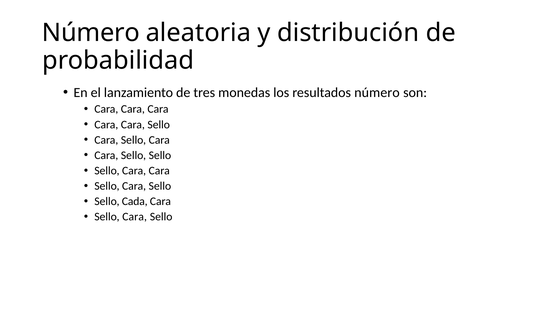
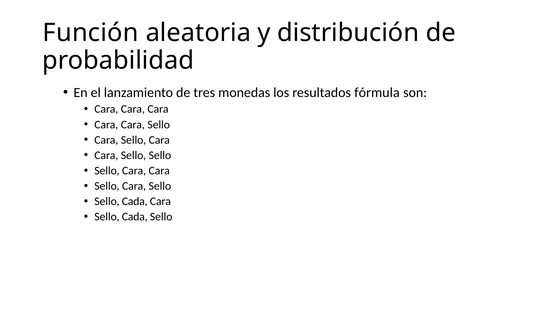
Número at (91, 33): Número -> Función
resultados número: número -> fórmula
Cara at (135, 217): Cara -> Cada
